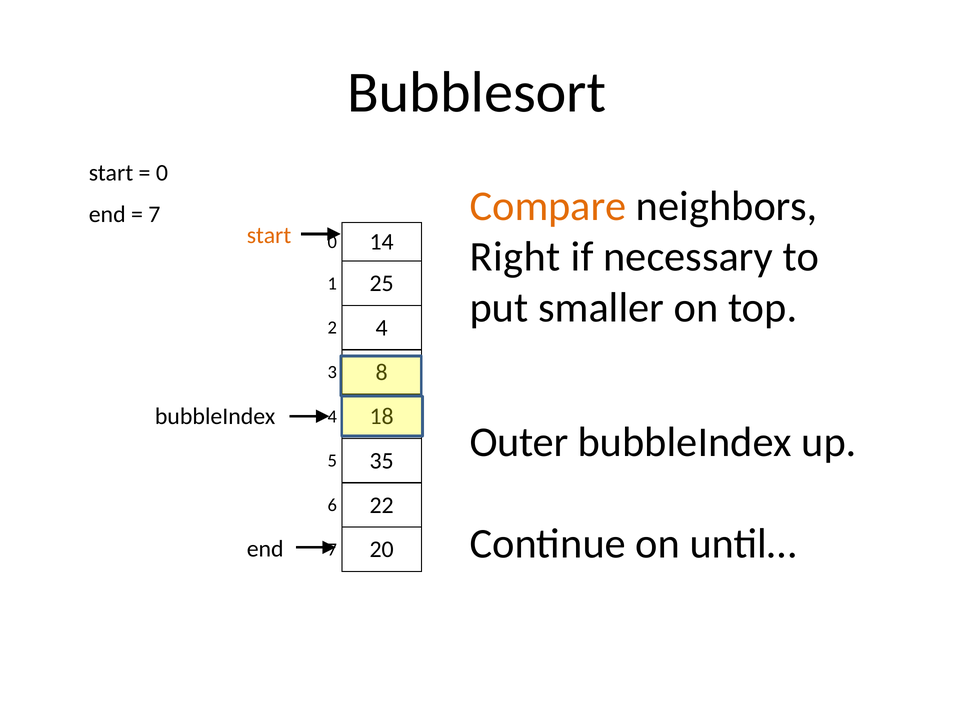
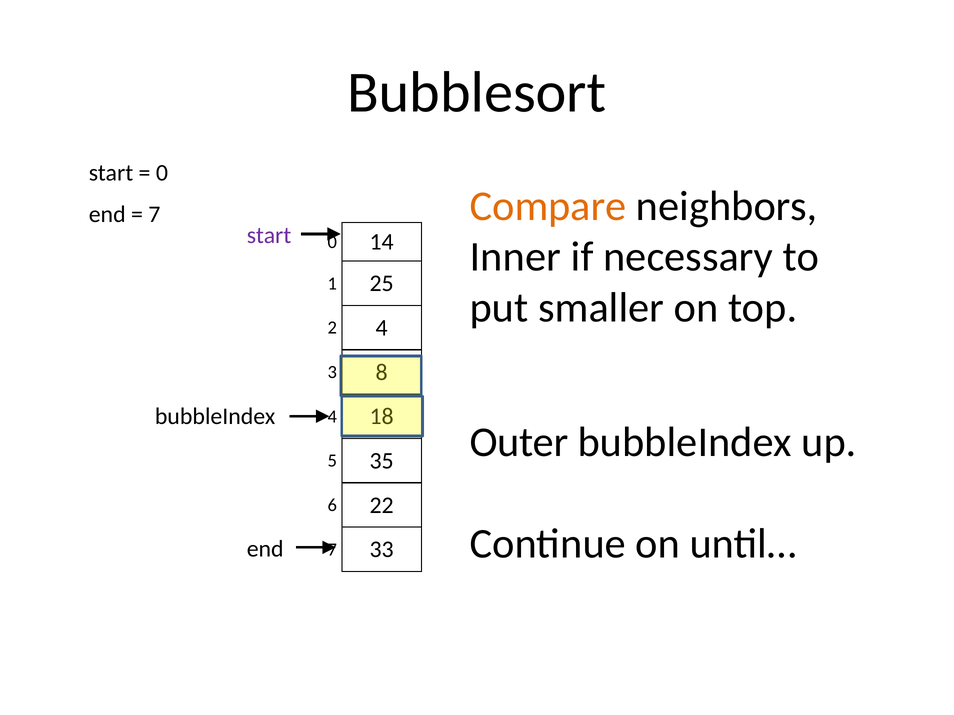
start at (269, 236) colour: orange -> purple
Right: Right -> Inner
20: 20 -> 33
